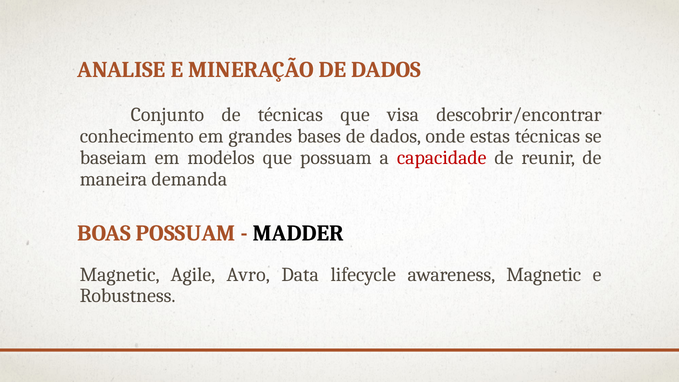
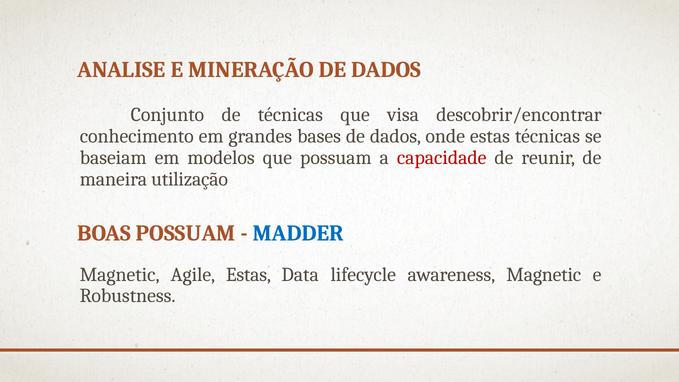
demanda: demanda -> utilização
MADDER colour: black -> blue
Agile Avro: Avro -> Estas
